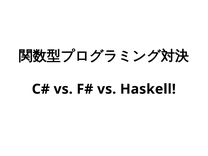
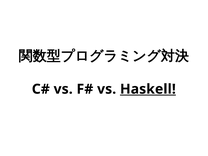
Haskell underline: none -> present
